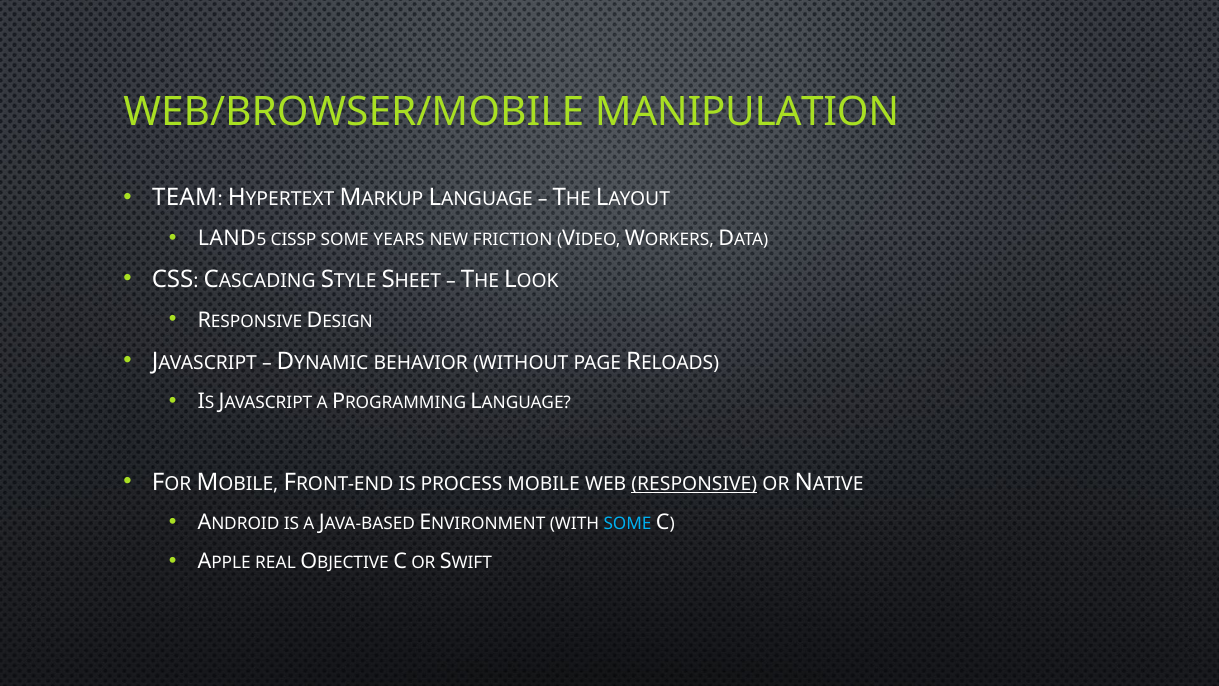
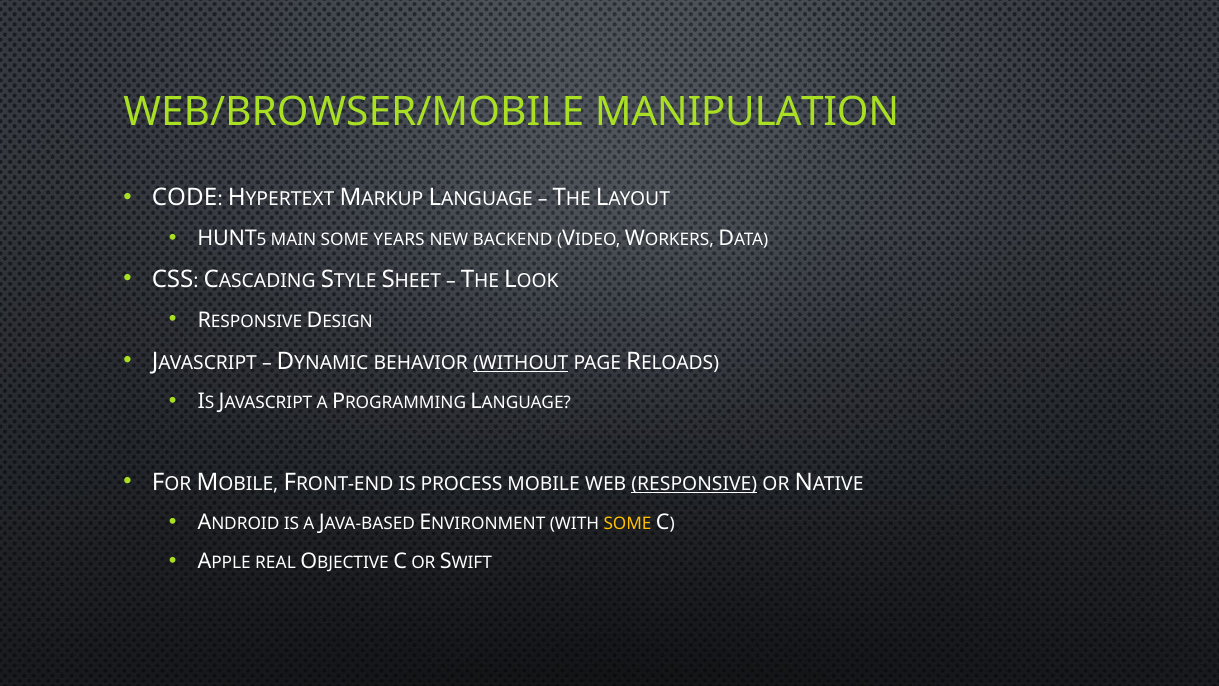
TEAM: TEAM -> CODE
LAND: LAND -> HUNT
CISSP: CISSP -> MAIN
FRICTION: FRICTION -> BACKEND
WITHOUT underline: none -> present
SOME at (628, 524) colour: light blue -> yellow
